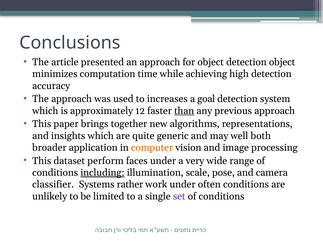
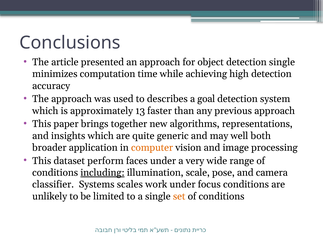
detection object: object -> single
increases: increases -> describes
12: 12 -> 13
than underline: present -> none
rather: rather -> scales
often: often -> focus
set colour: purple -> orange
